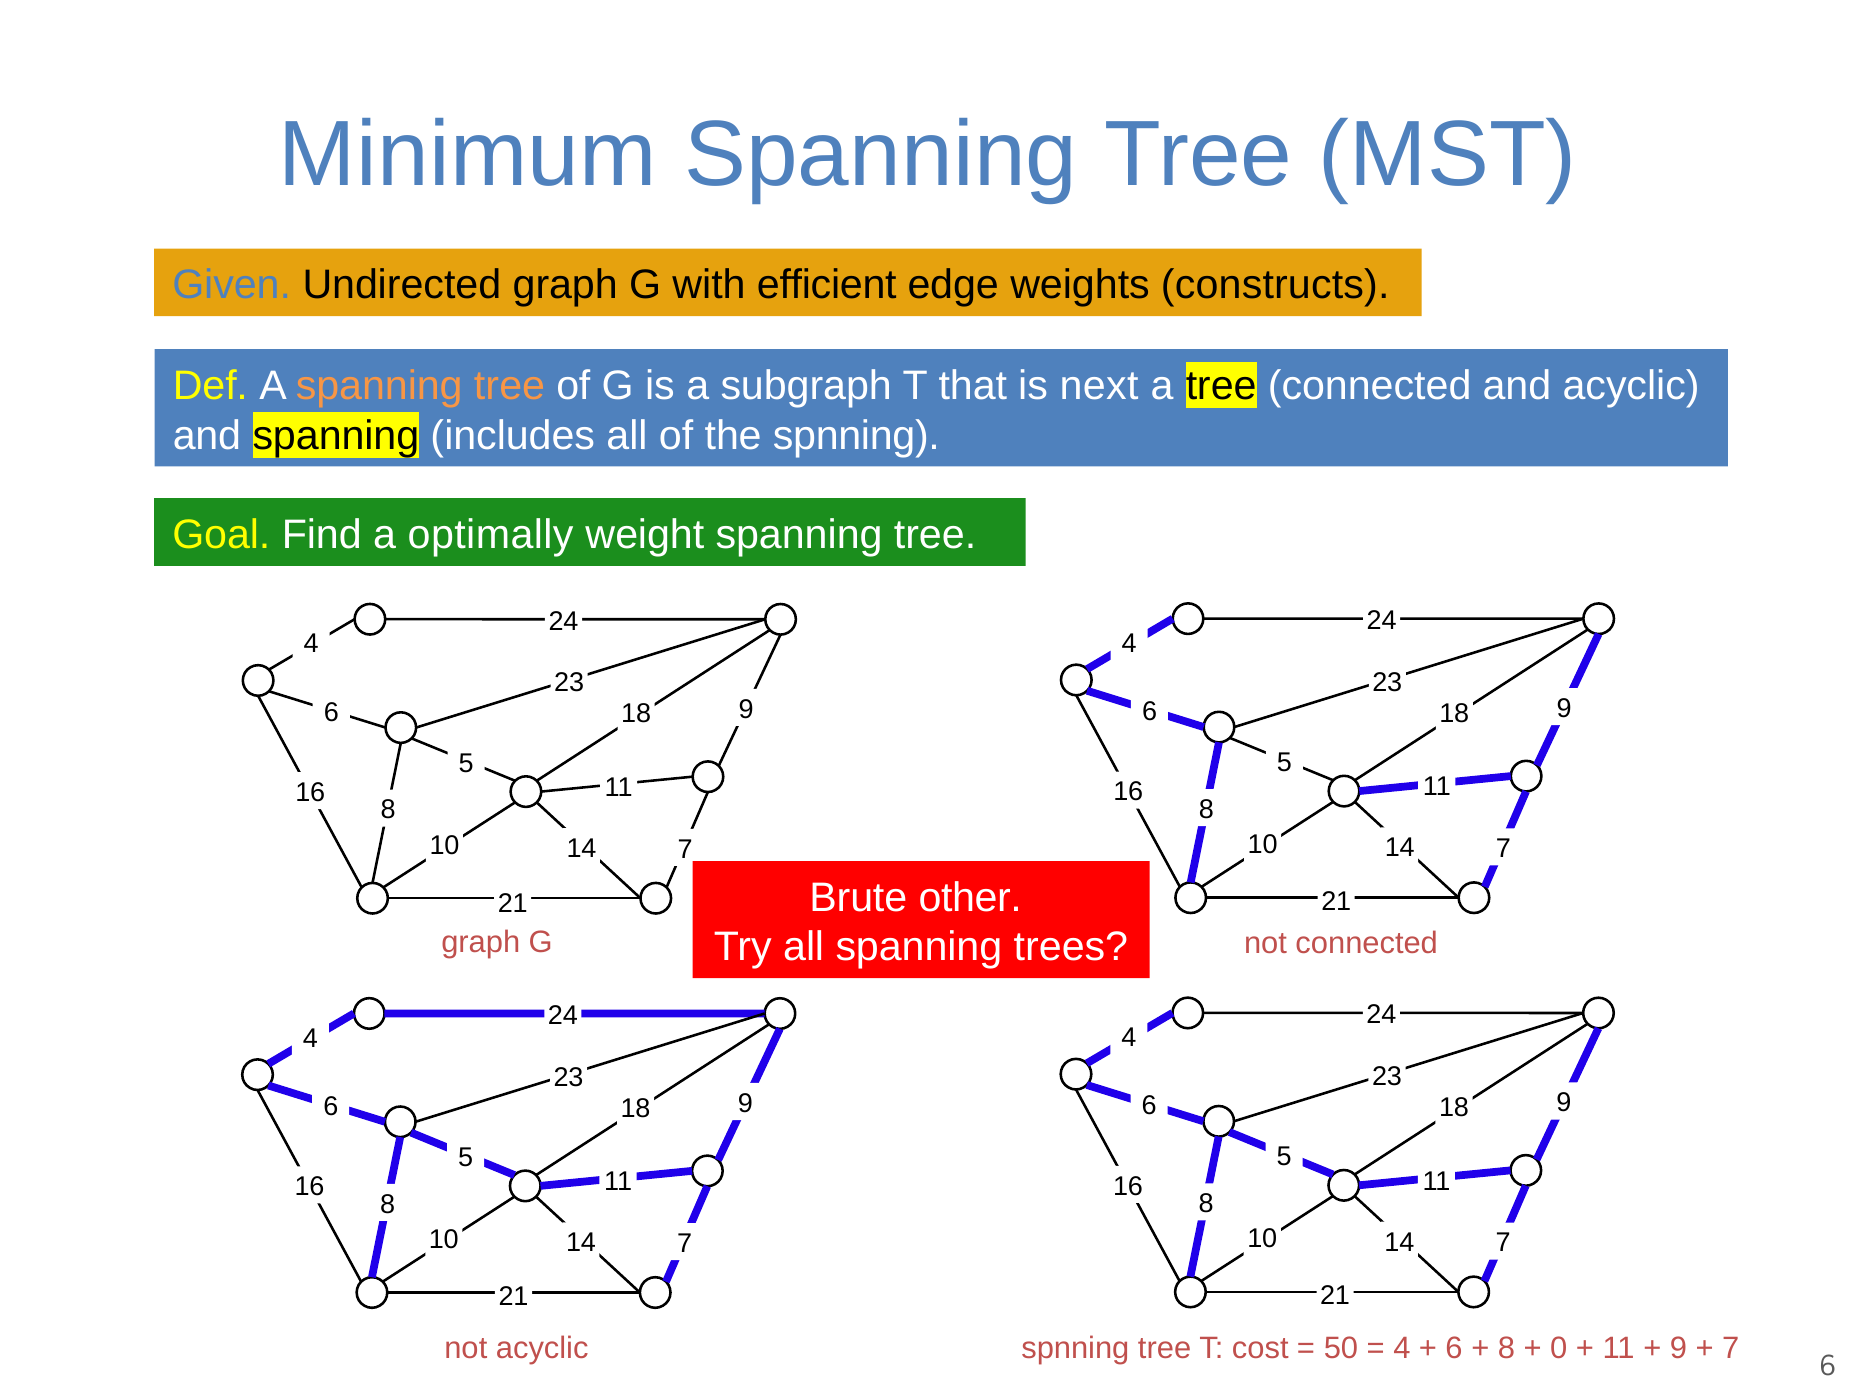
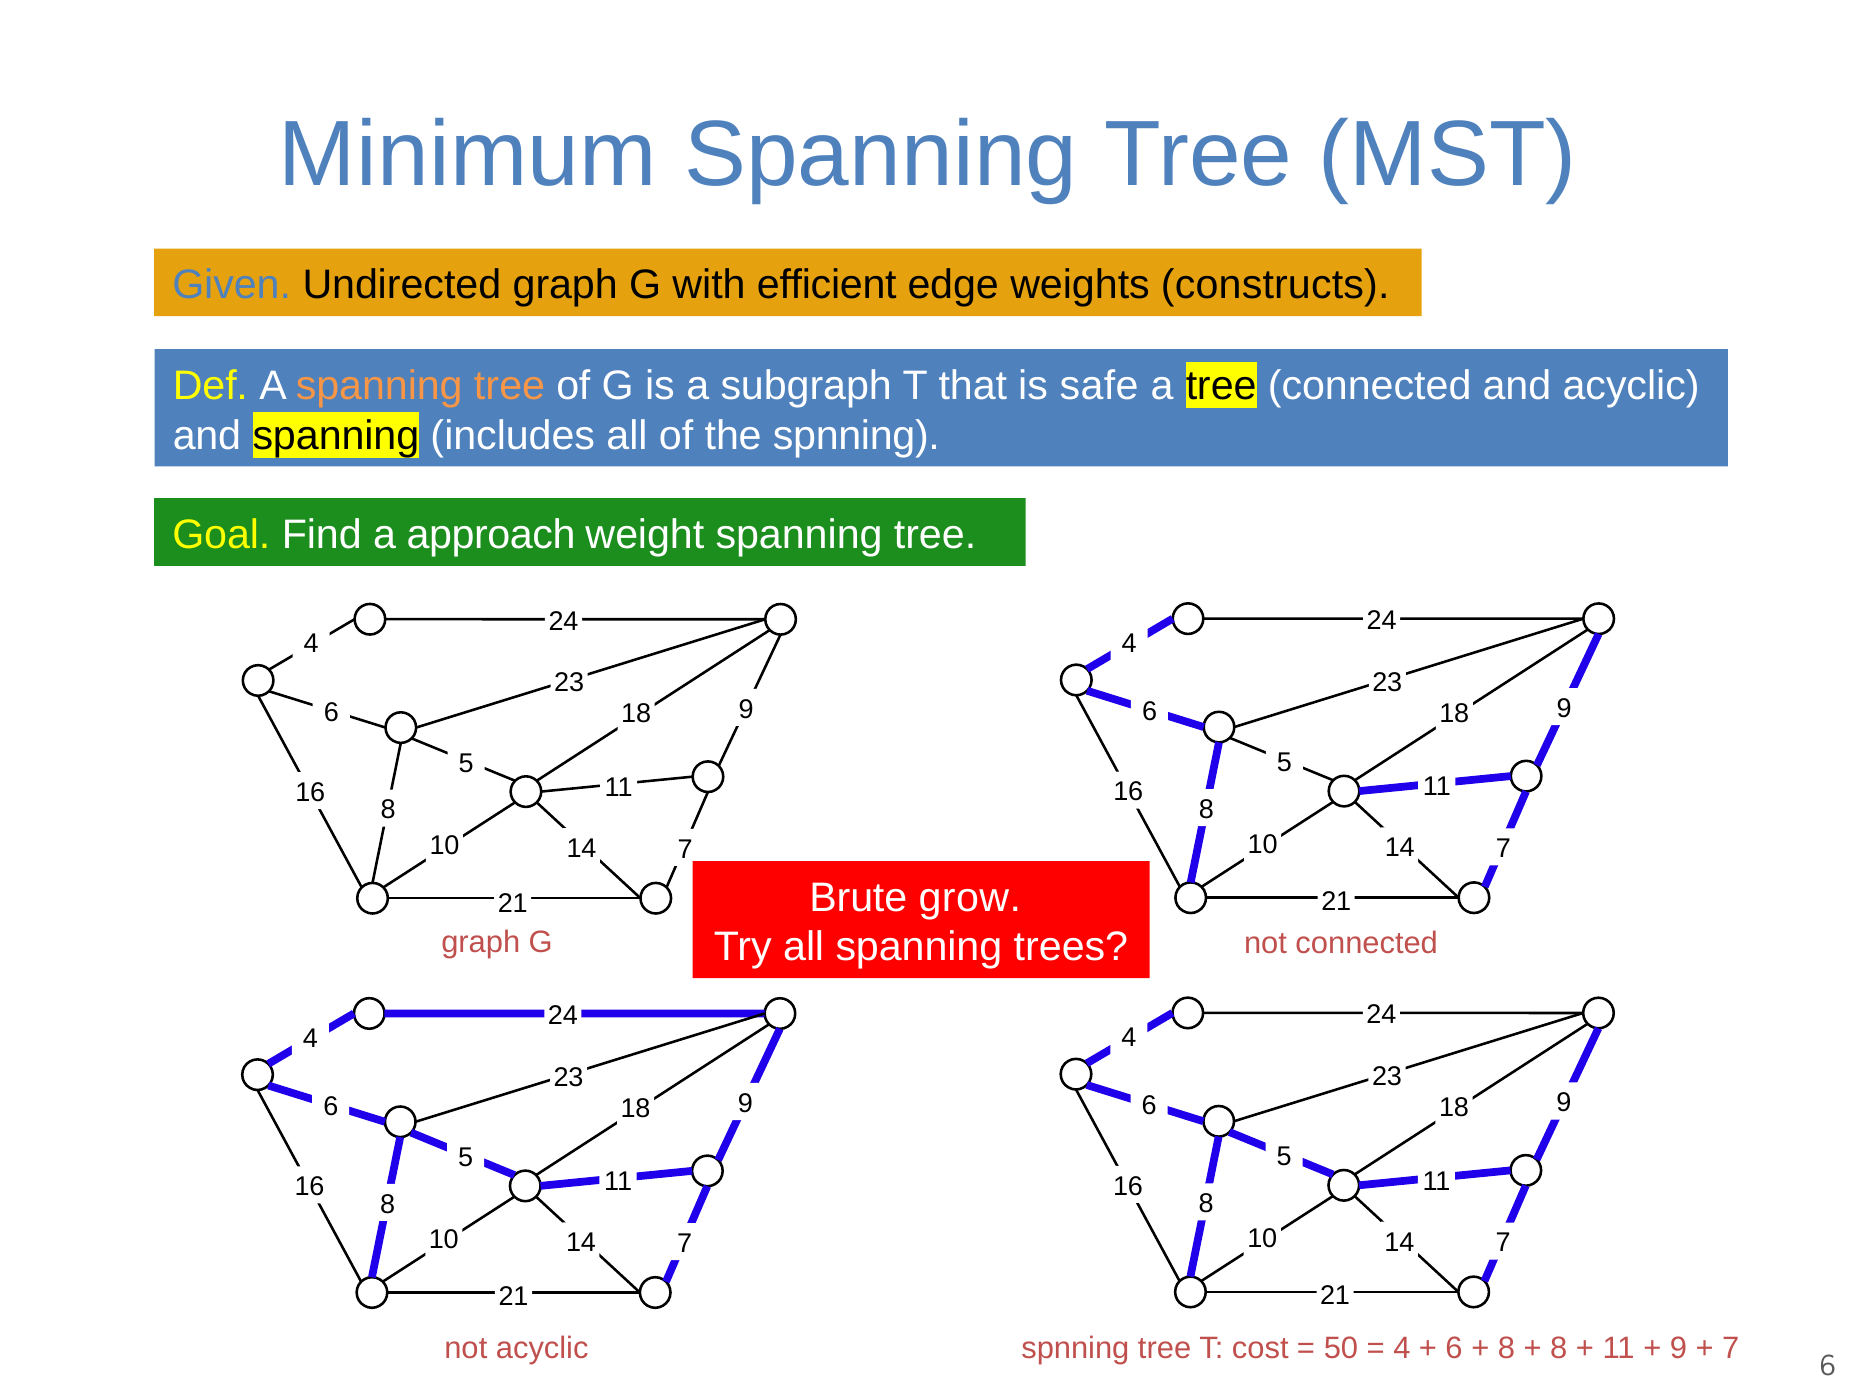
next: next -> safe
optimally: optimally -> approach
other: other -> grow
0 at (1559, 1349): 0 -> 8
